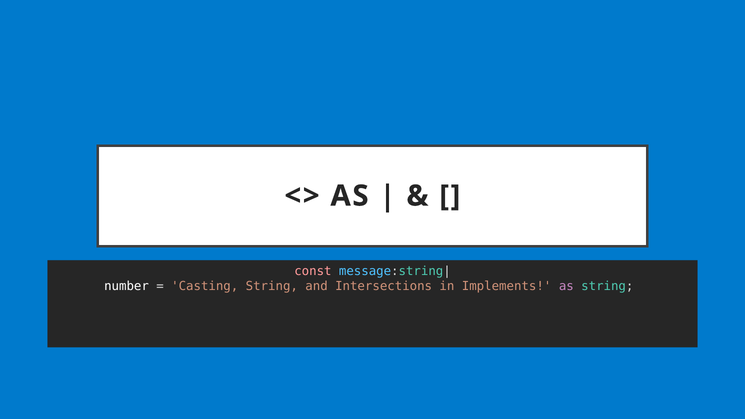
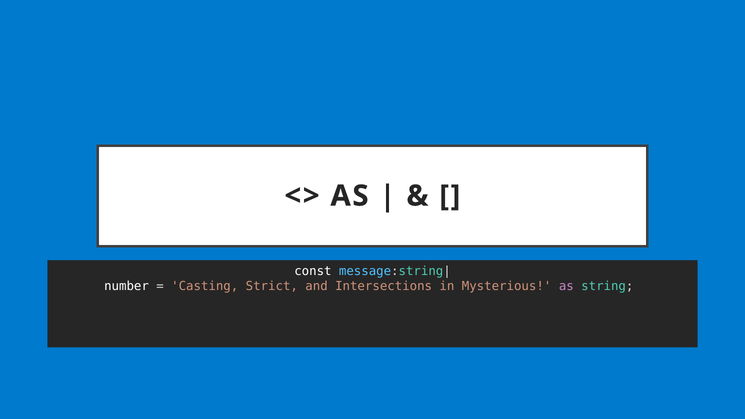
const colour: pink -> white
Casting String: String -> Strict
Implements: Implements -> Mysterious
